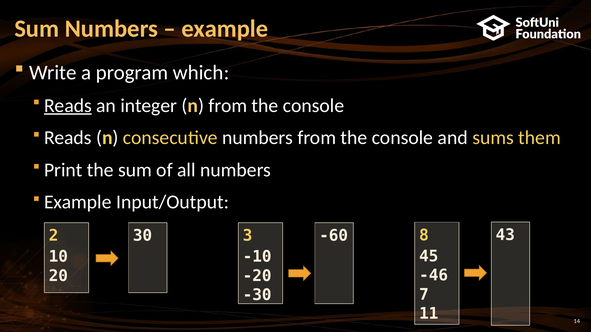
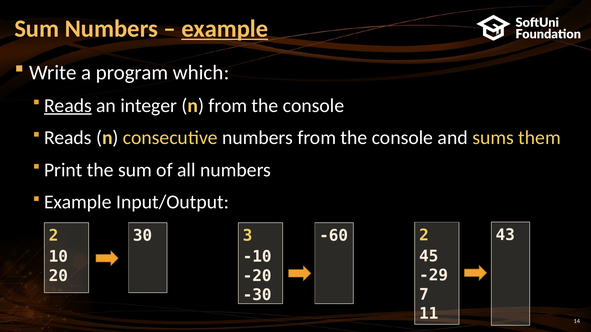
example at (225, 29) underline: none -> present
30 8: 8 -> 2
-46: -46 -> -29
